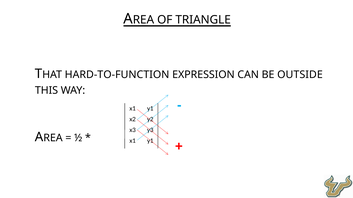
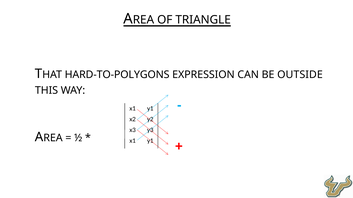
HARD-TO-FUNCTION: HARD-TO-FUNCTION -> HARD-TO-POLYGONS
